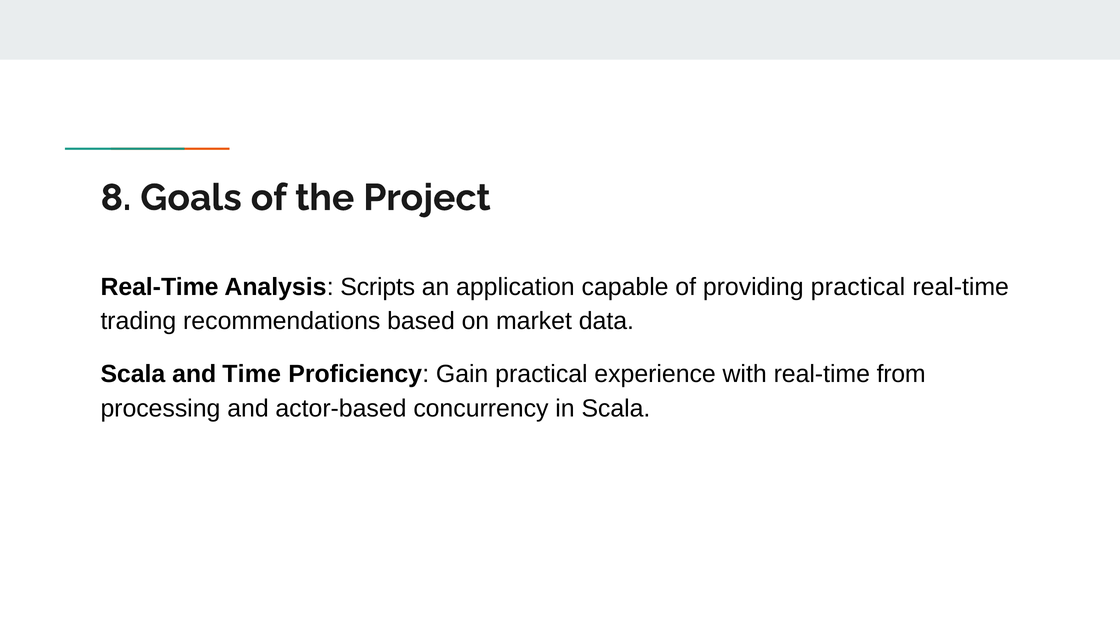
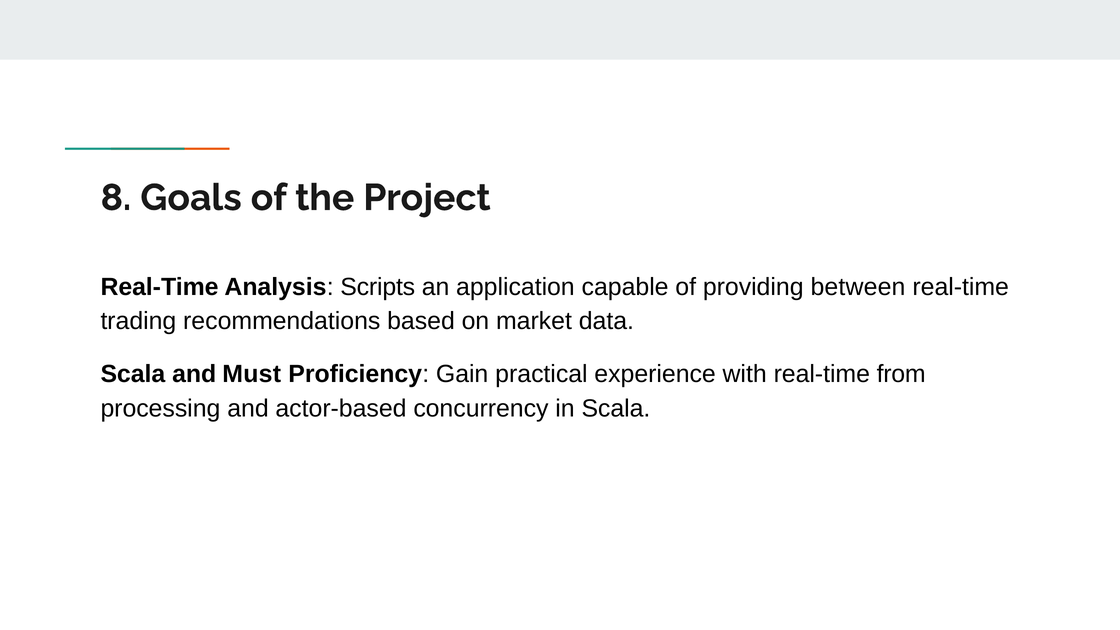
providing practical: practical -> between
Time: Time -> Must
